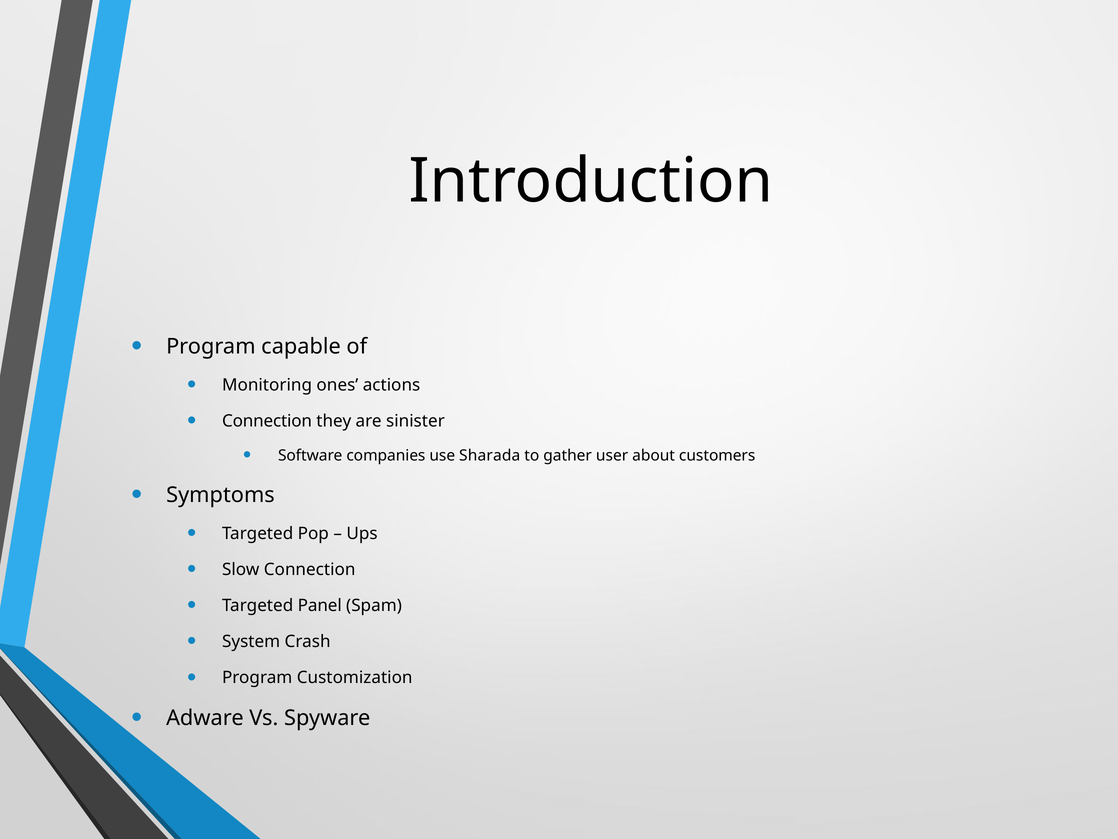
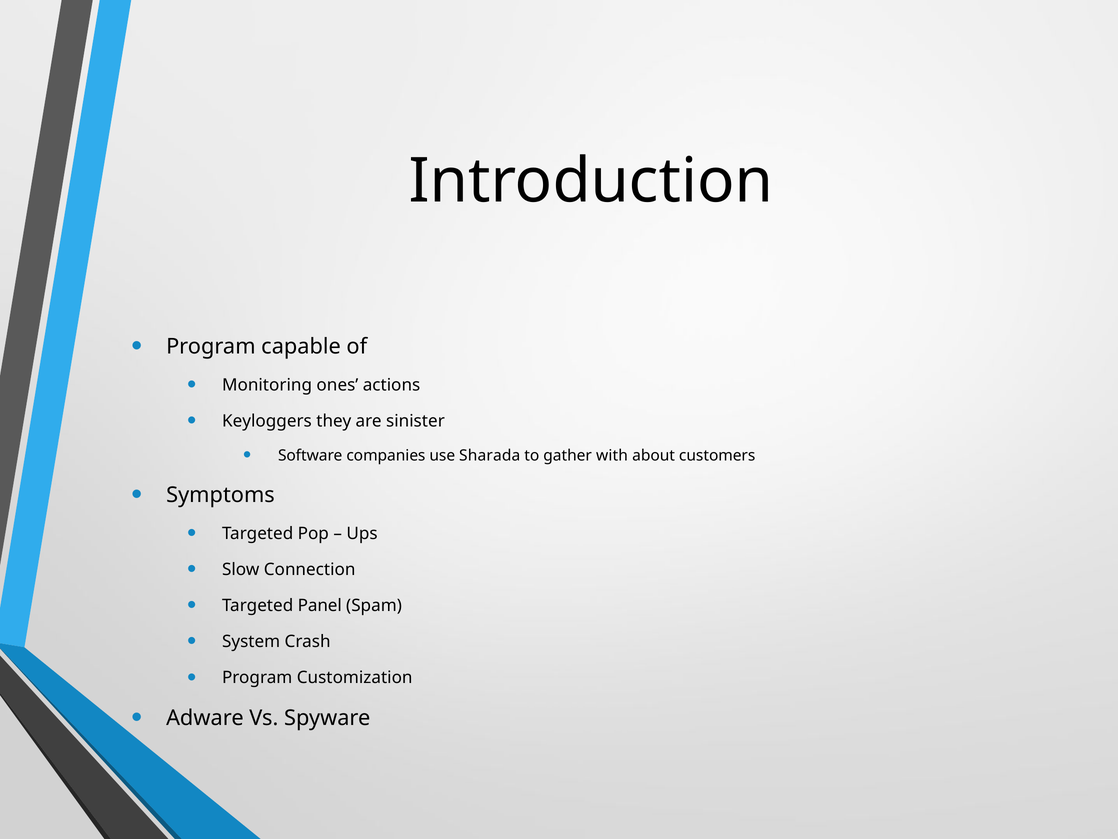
Connection at (267, 421): Connection -> Keyloggers
user: user -> with
